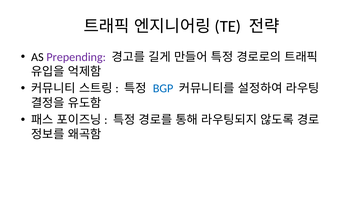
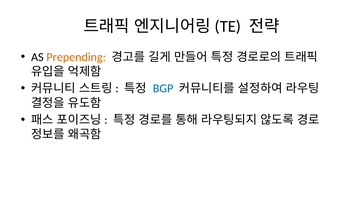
Prepending colour: purple -> orange
